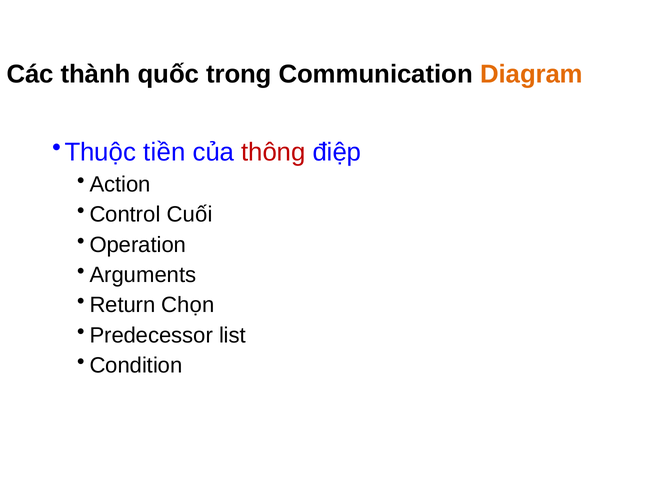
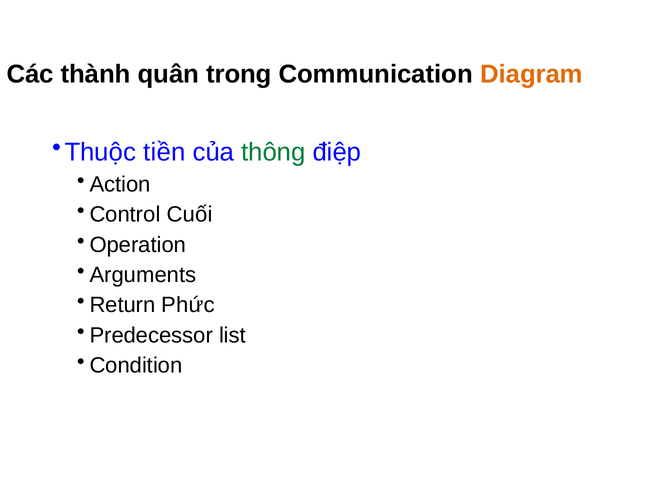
quốc: quốc -> quân
thông colour: red -> green
Chọn: Chọn -> Phức
